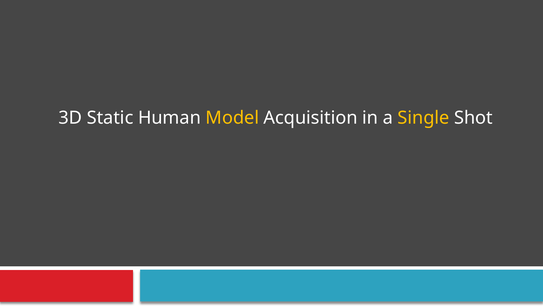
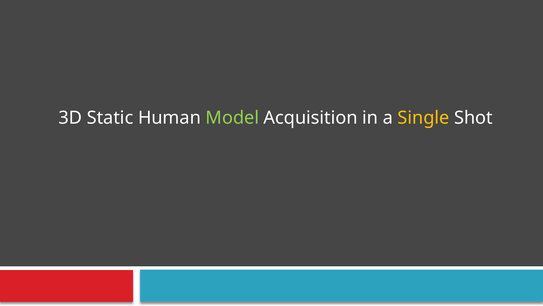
Model colour: yellow -> light green
